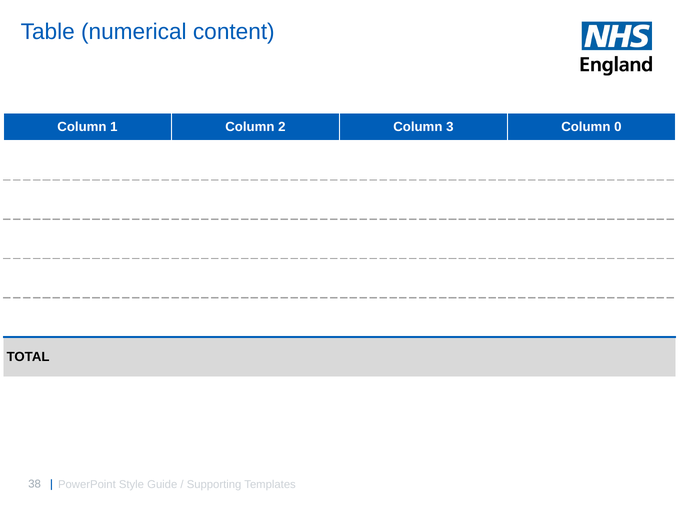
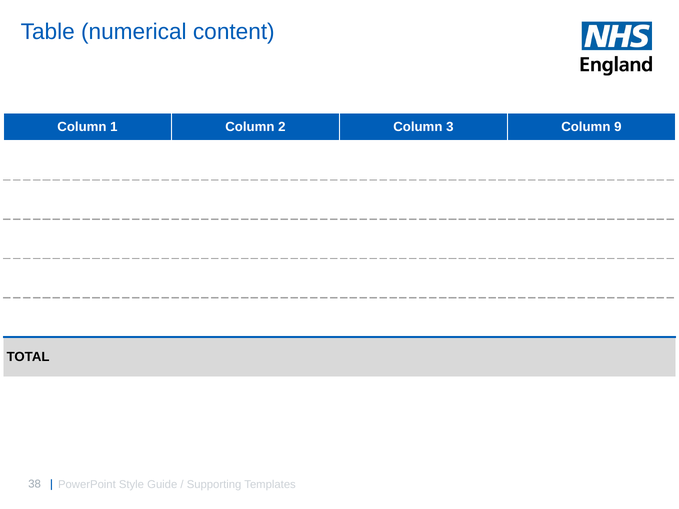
0: 0 -> 9
